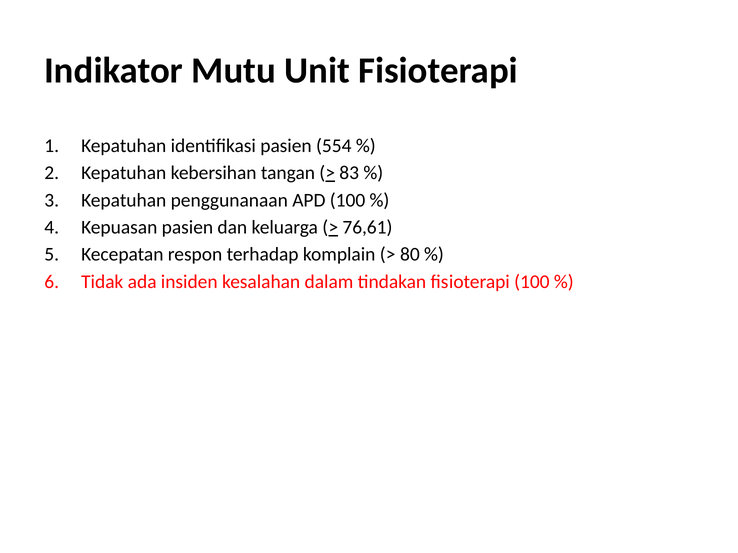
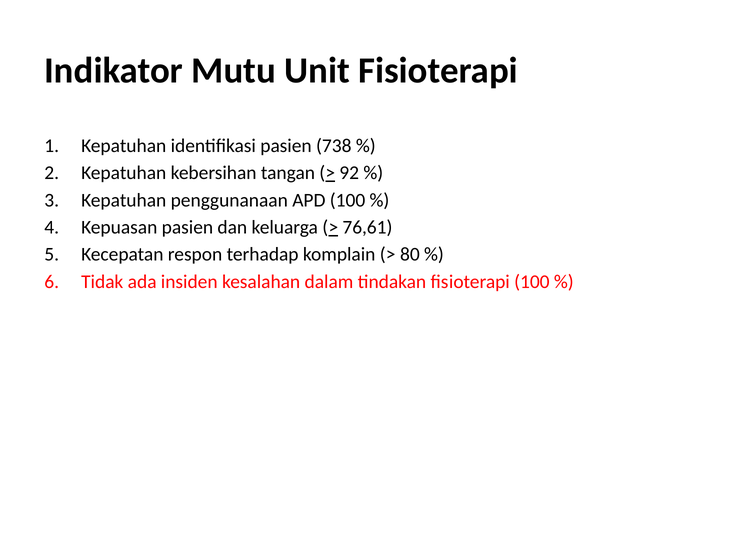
554: 554 -> 738
83: 83 -> 92
